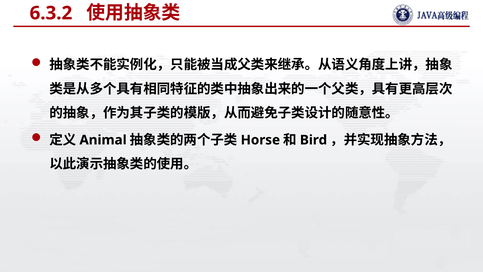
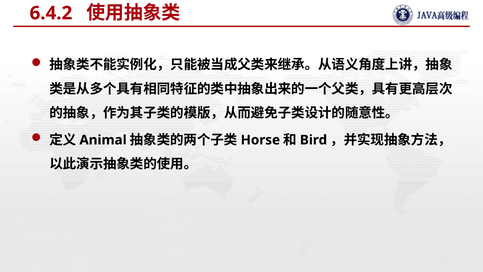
6.3.2: 6.3.2 -> 6.4.2
